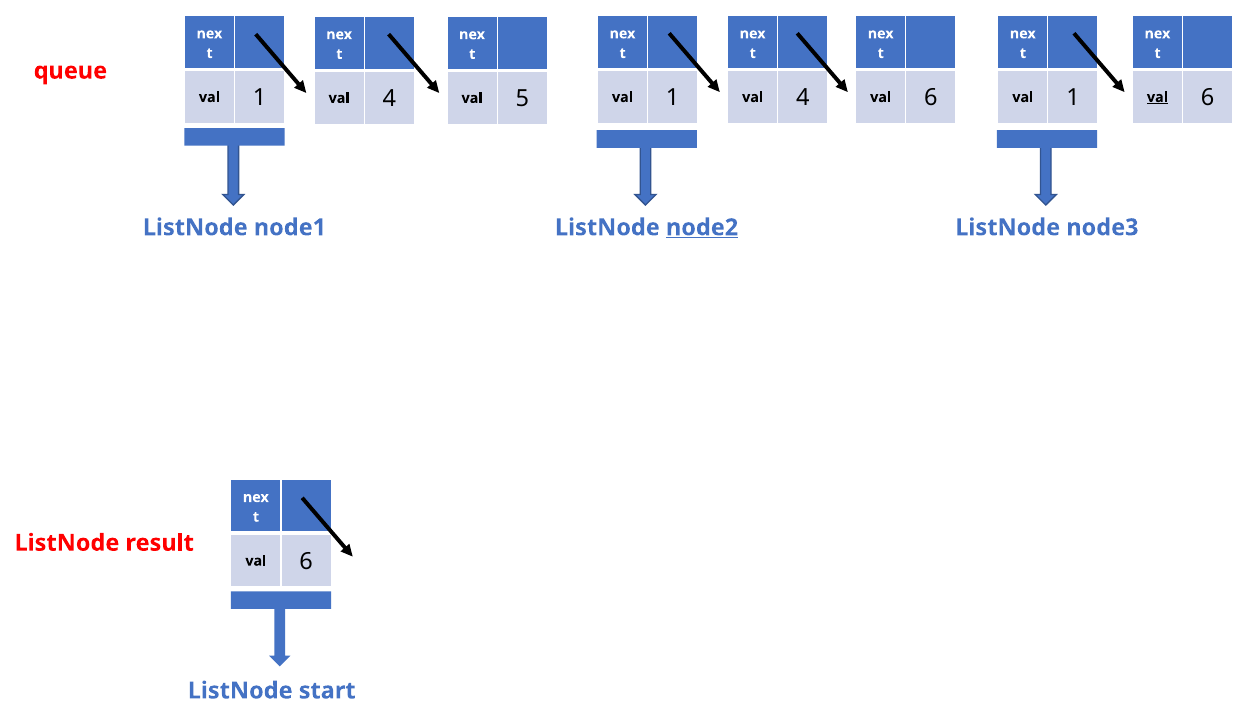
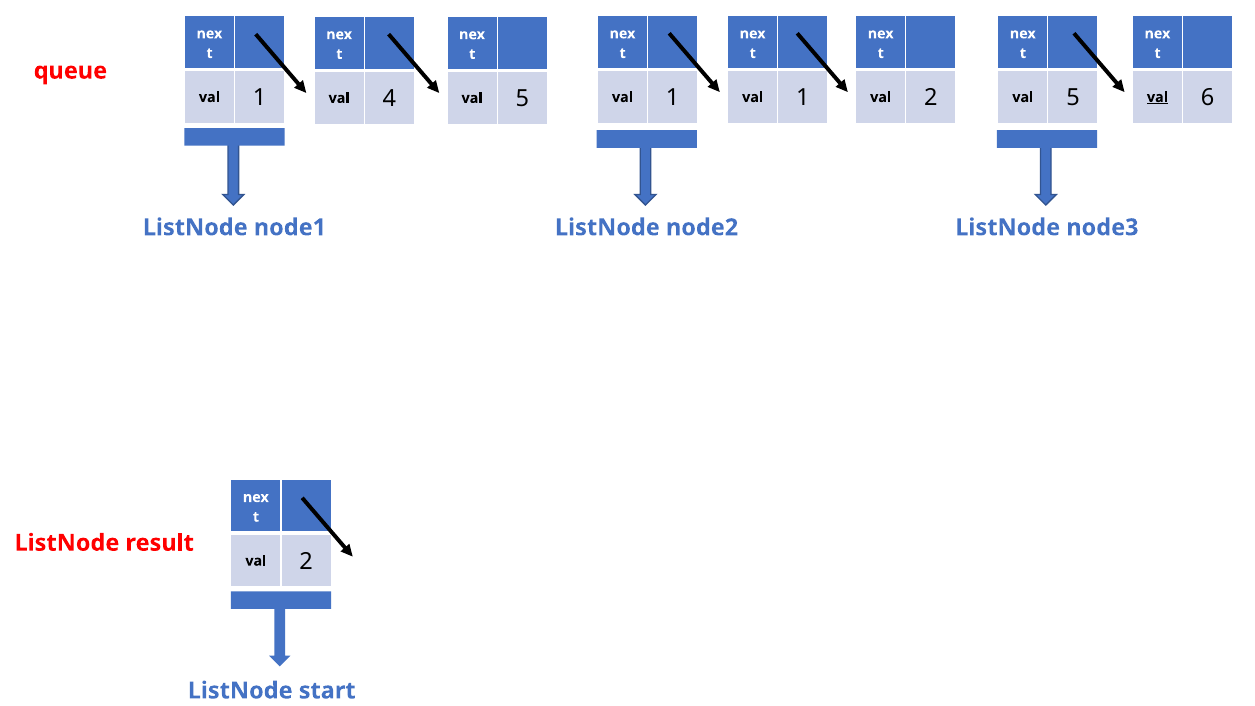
4 at (803, 98): 4 -> 1
6 at (931, 98): 6 -> 2
1 at (1073, 98): 1 -> 5
node2 underline: present -> none
6 at (306, 561): 6 -> 2
